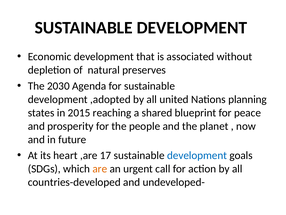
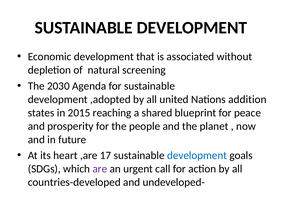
preserves: preserves -> screening
planning: planning -> addition
are colour: orange -> purple
